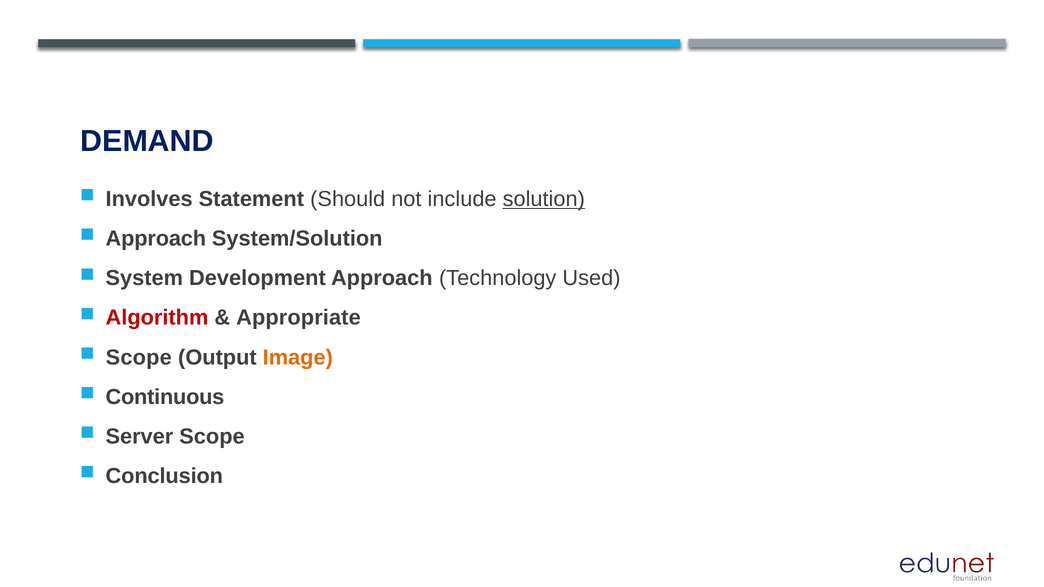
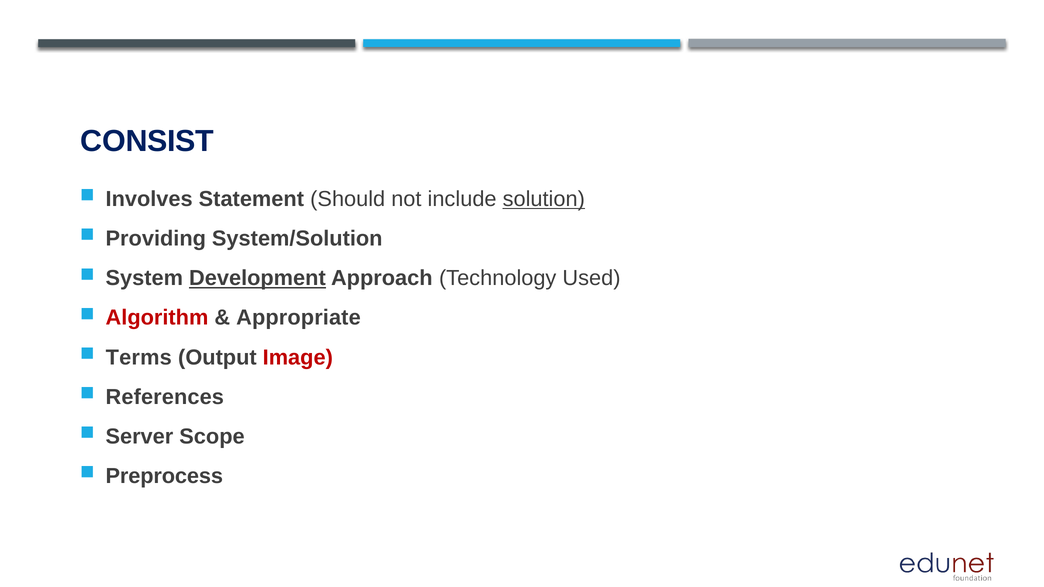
DEMAND: DEMAND -> CONSIST
Approach at (156, 239): Approach -> Providing
Development underline: none -> present
Scope at (139, 358): Scope -> Terms
Image colour: orange -> red
Continuous: Continuous -> References
Conclusion: Conclusion -> Preprocess
